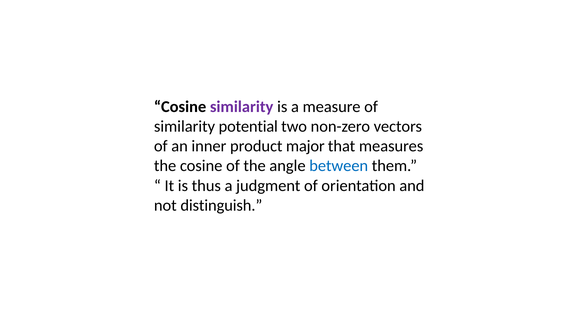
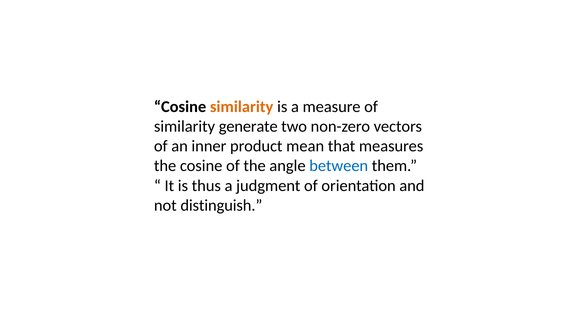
similarity at (242, 107) colour: purple -> orange
potential: potential -> generate
major: major -> mean
